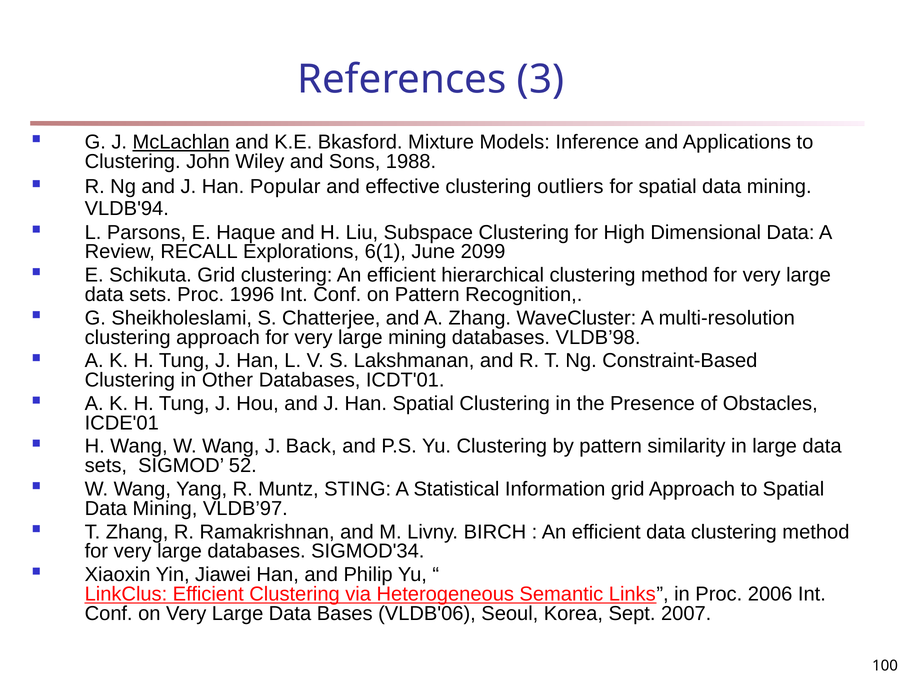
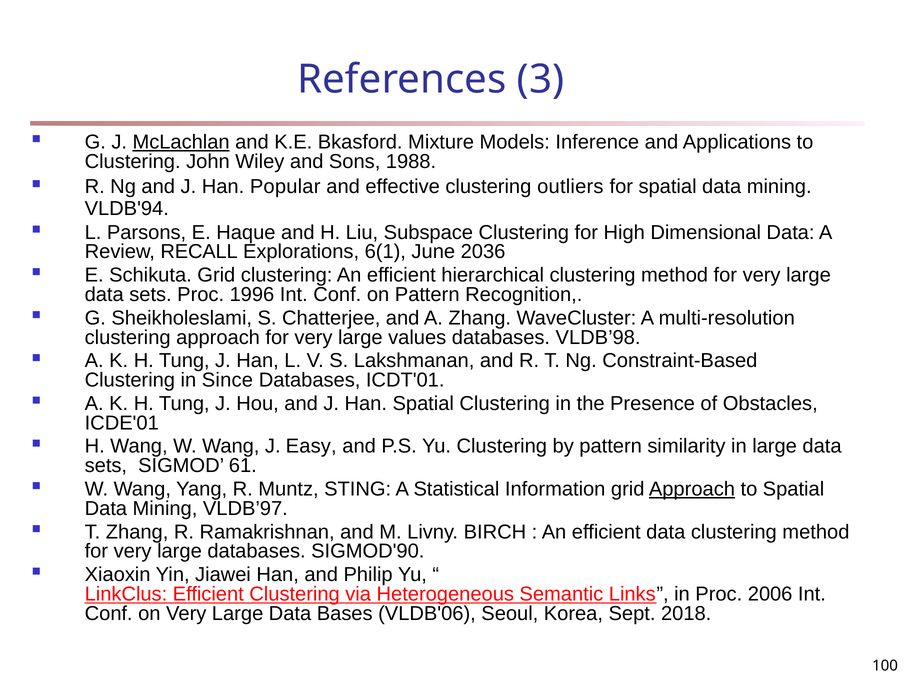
2099: 2099 -> 2036
large mining: mining -> values
Other: Other -> Since
Back: Back -> Easy
52: 52 -> 61
Approach at (692, 489) underline: none -> present
SIGMOD'34: SIGMOD'34 -> SIGMOD'90
2007: 2007 -> 2018
